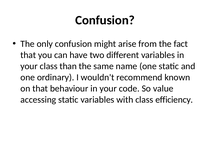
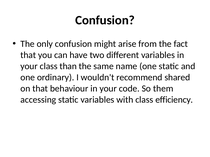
known: known -> shared
value: value -> them
